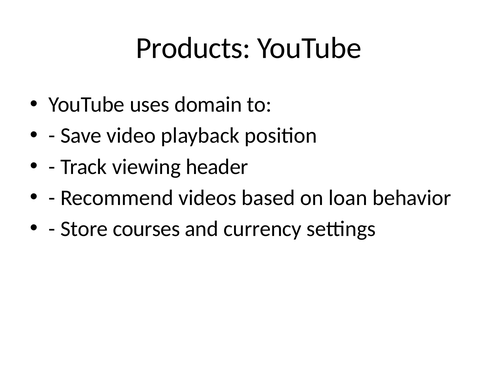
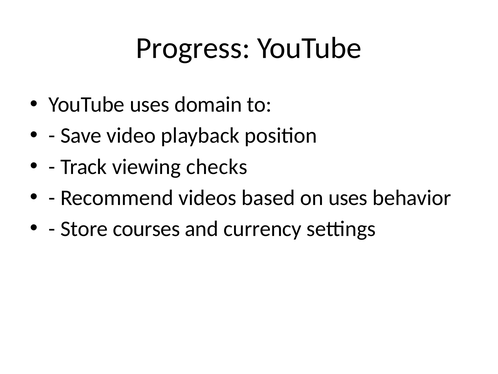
Products: Products -> Progress
header: header -> checks
on loan: loan -> uses
